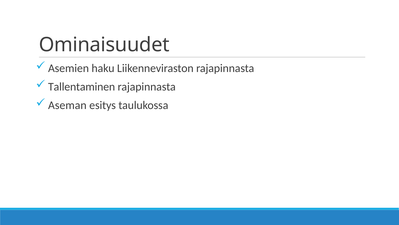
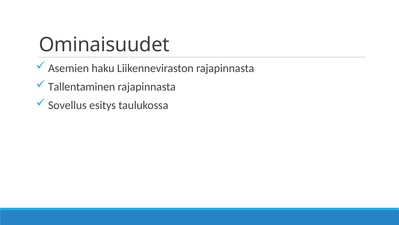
Aseman: Aseman -> Sovellus
